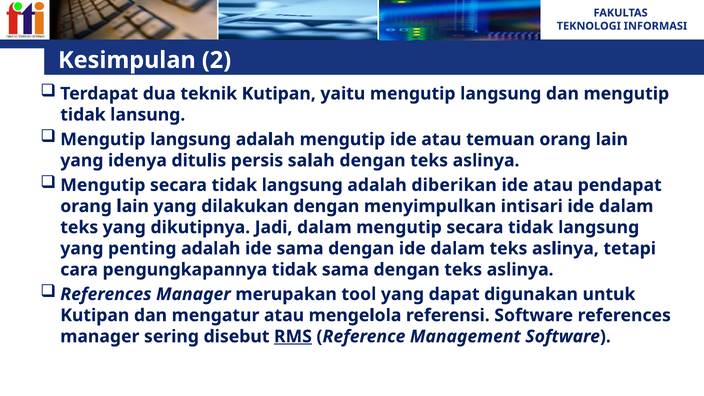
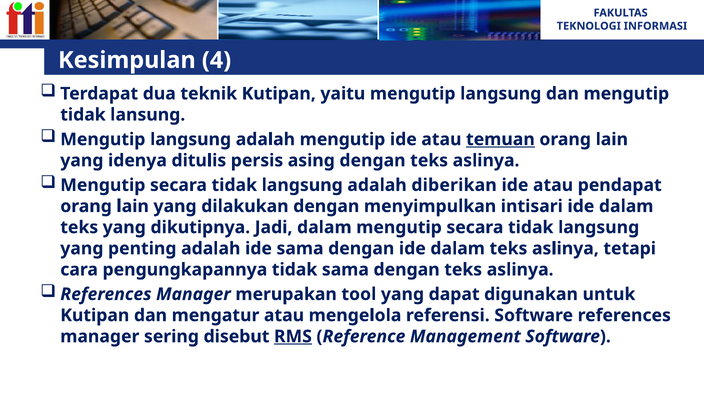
2: 2 -> 4
temuan underline: none -> present
salah: salah -> asing
